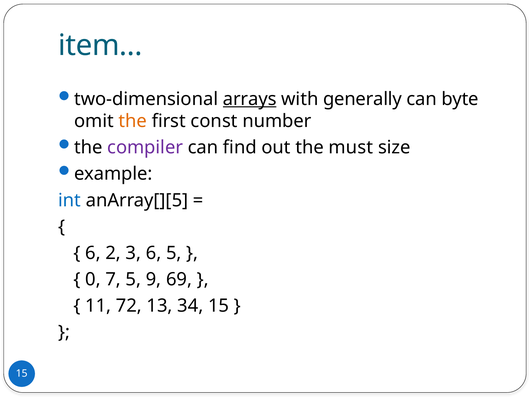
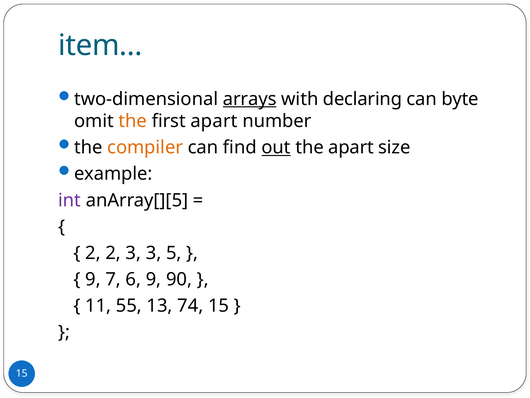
generally: generally -> declaring
first const: const -> apart
compiler colour: purple -> orange
out underline: none -> present
the must: must -> apart
int colour: blue -> purple
6 at (93, 253): 6 -> 2
3 6: 6 -> 3
0 at (93, 279): 0 -> 9
7 5: 5 -> 6
69: 69 -> 90
72: 72 -> 55
34: 34 -> 74
